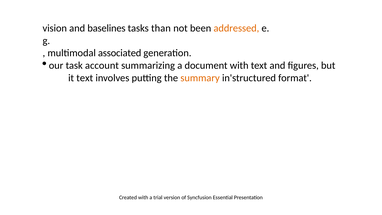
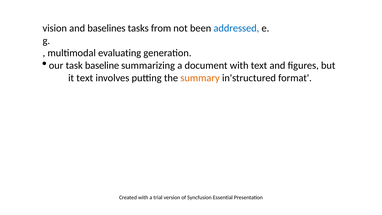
than: than -> from
addressed colour: orange -> blue
associated: associated -> evaluating
account: account -> baseline
